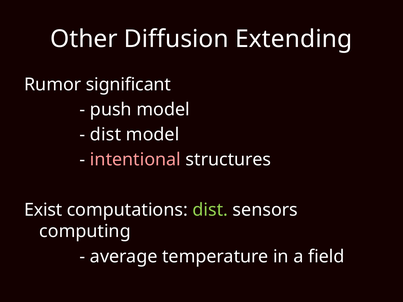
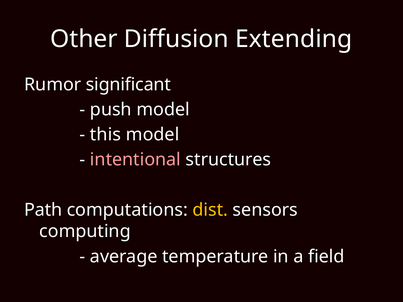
dist at (106, 135): dist -> this
Exist: Exist -> Path
dist at (210, 210) colour: light green -> yellow
